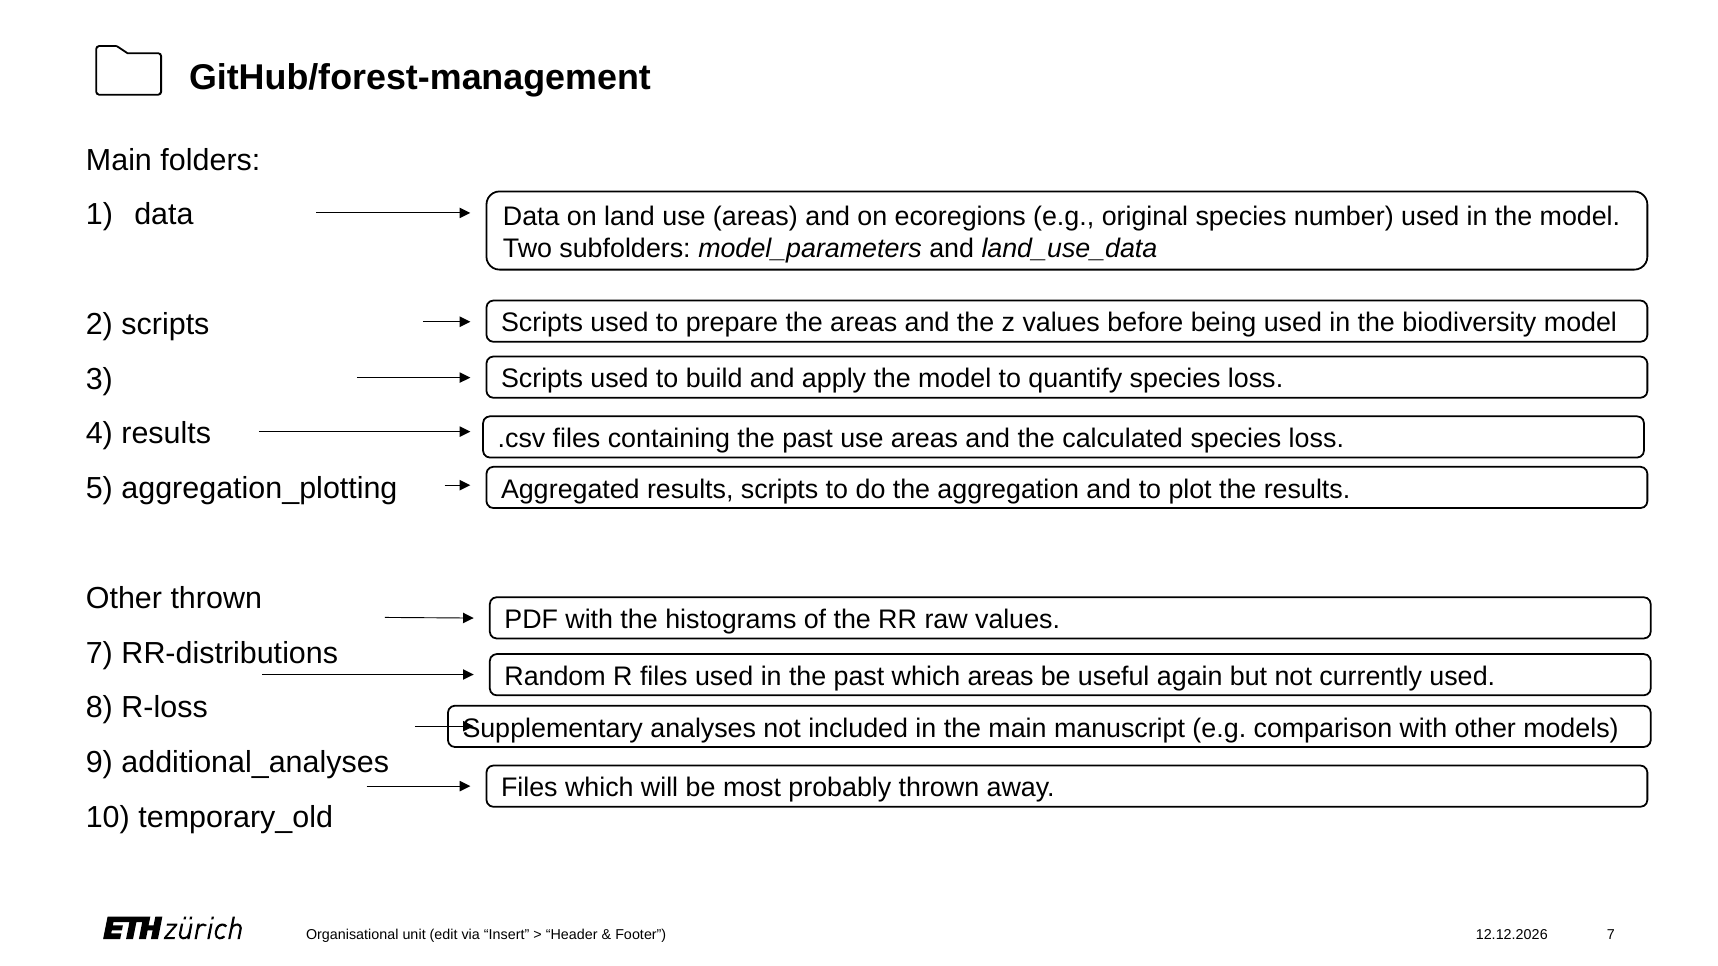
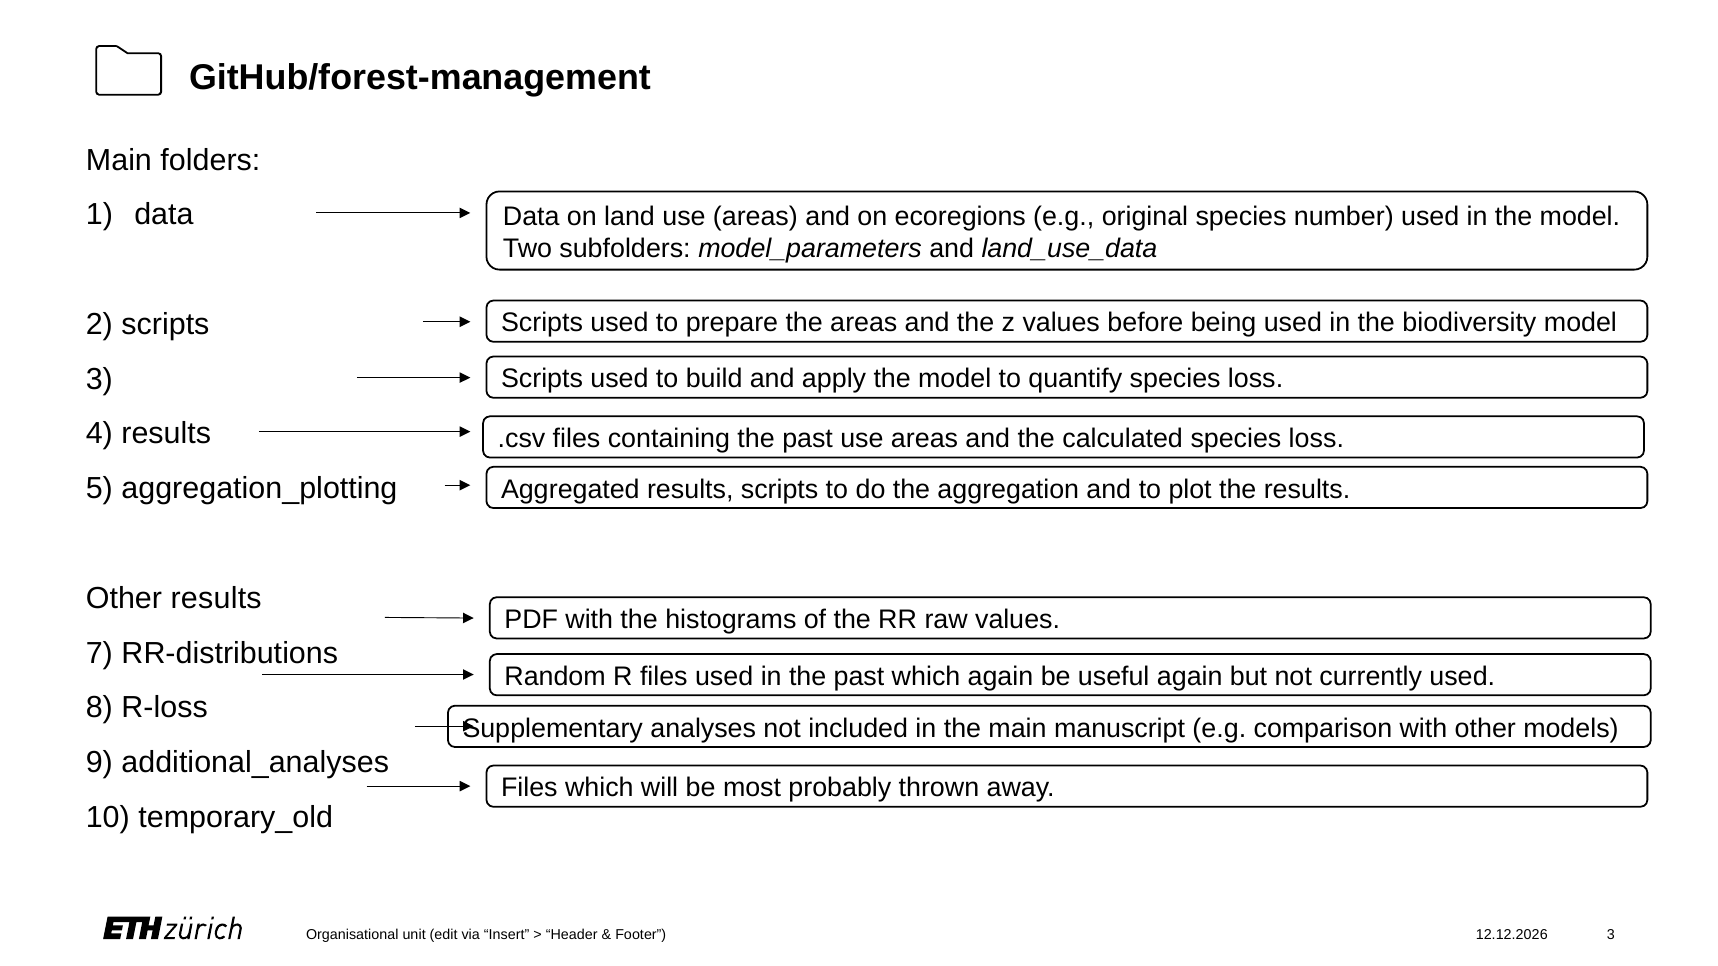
Other thrown: thrown -> results
which areas: areas -> again
7 at (1611, 935): 7 -> 3
